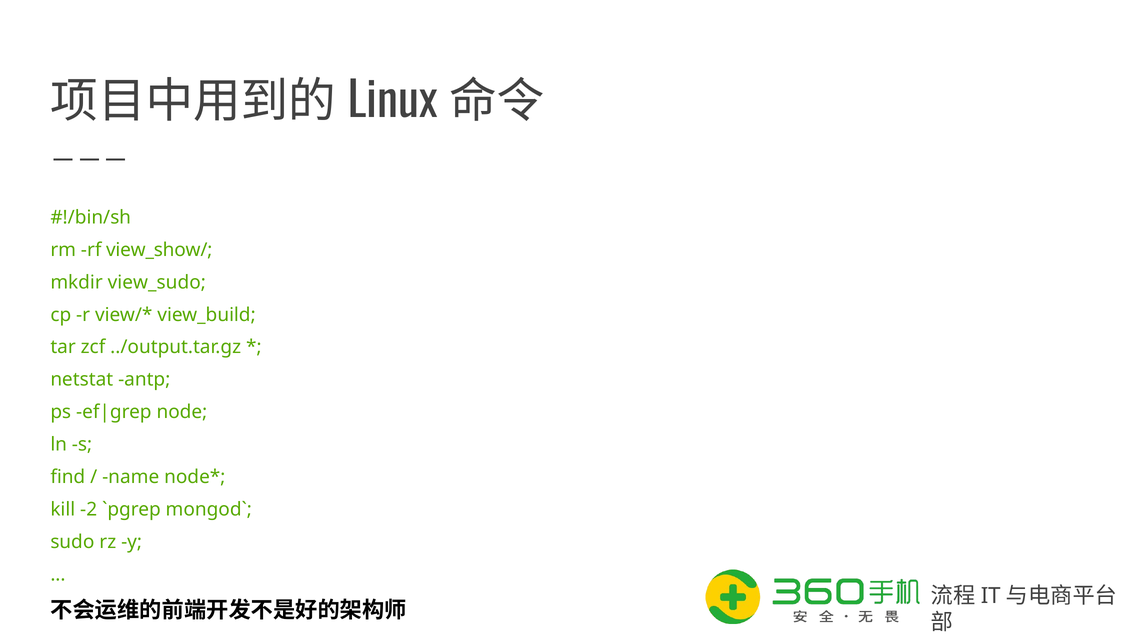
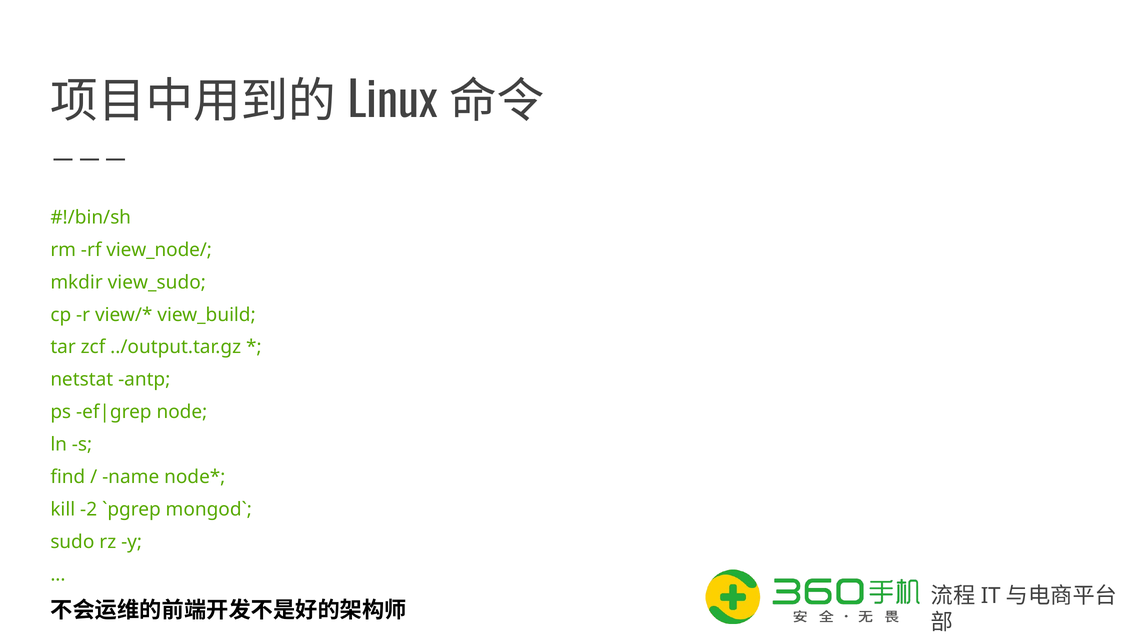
view_show/: view_show/ -> view_node/
